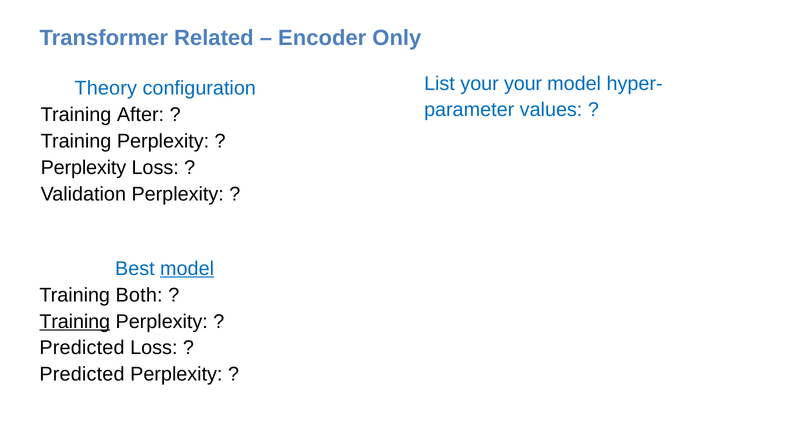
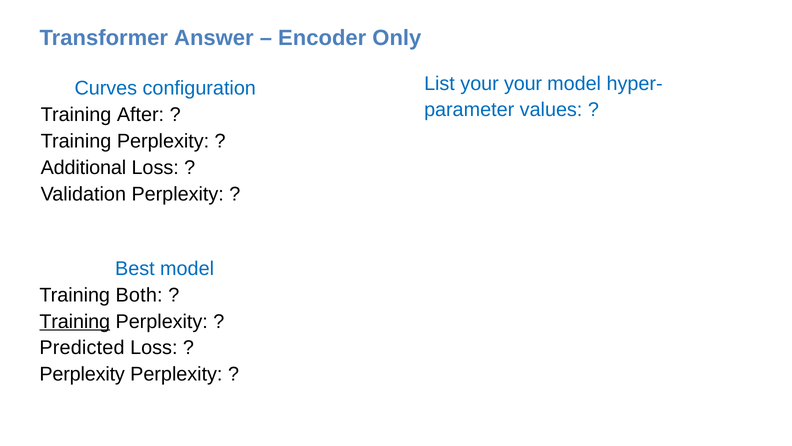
Related: Related -> Answer
Theory: Theory -> Curves
Perplexity at (83, 168): Perplexity -> Additional
model at (187, 268) underline: present -> none
Predicted at (82, 374): Predicted -> Perplexity
